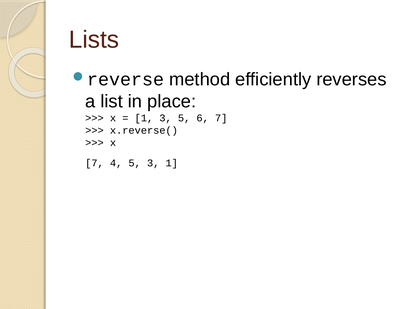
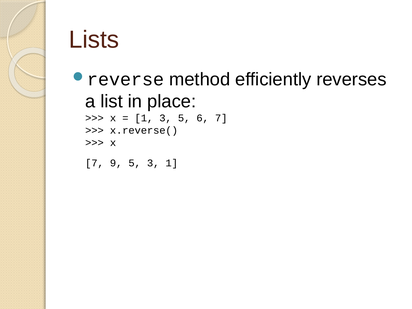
4: 4 -> 9
